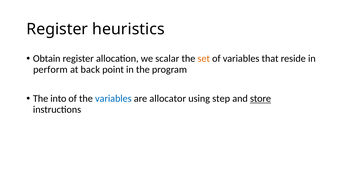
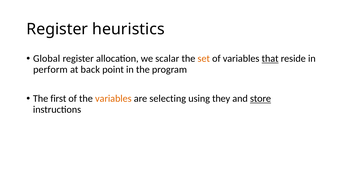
Obtain: Obtain -> Global
that underline: none -> present
into: into -> first
variables at (113, 99) colour: blue -> orange
allocator: allocator -> selecting
step: step -> they
